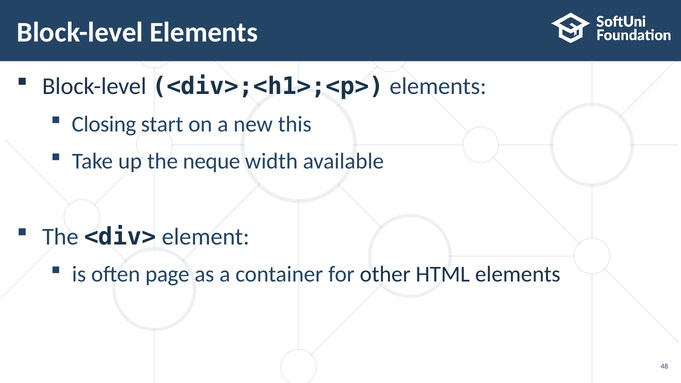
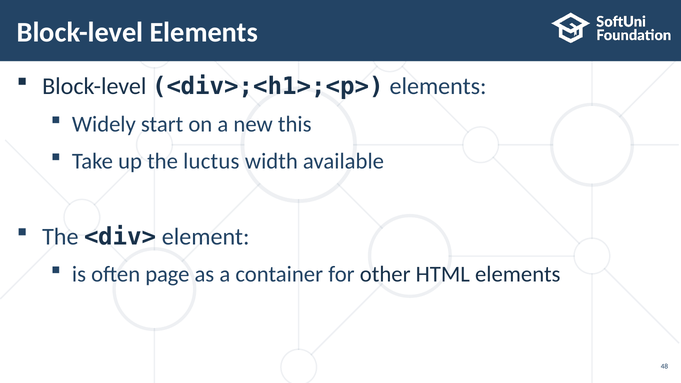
Closing: Closing -> Widely
neque: neque -> luctus
